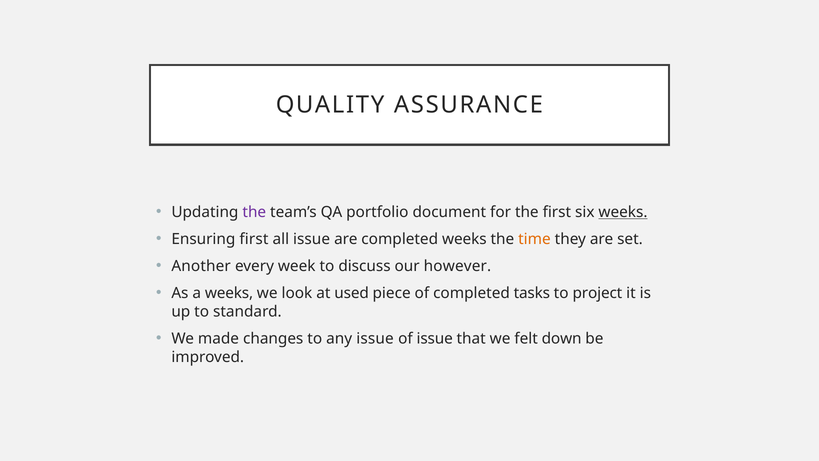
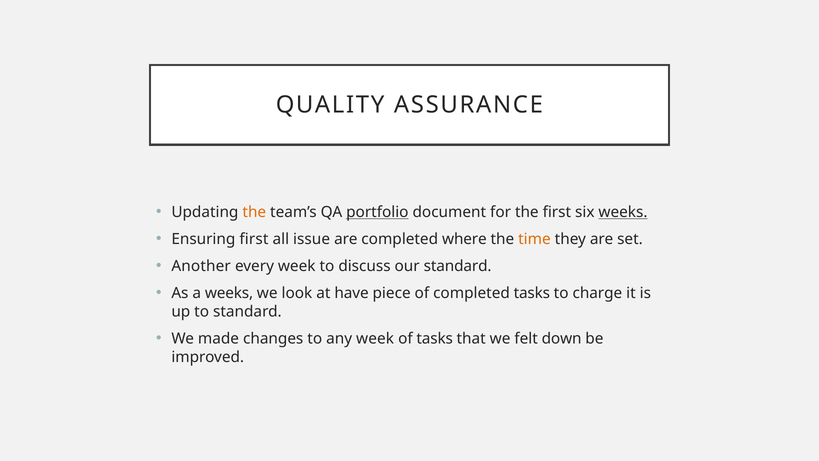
the at (254, 212) colour: purple -> orange
portfolio underline: none -> present
completed weeks: weeks -> where
our however: however -> standard
used: used -> have
project: project -> charge
any issue: issue -> week
of issue: issue -> tasks
